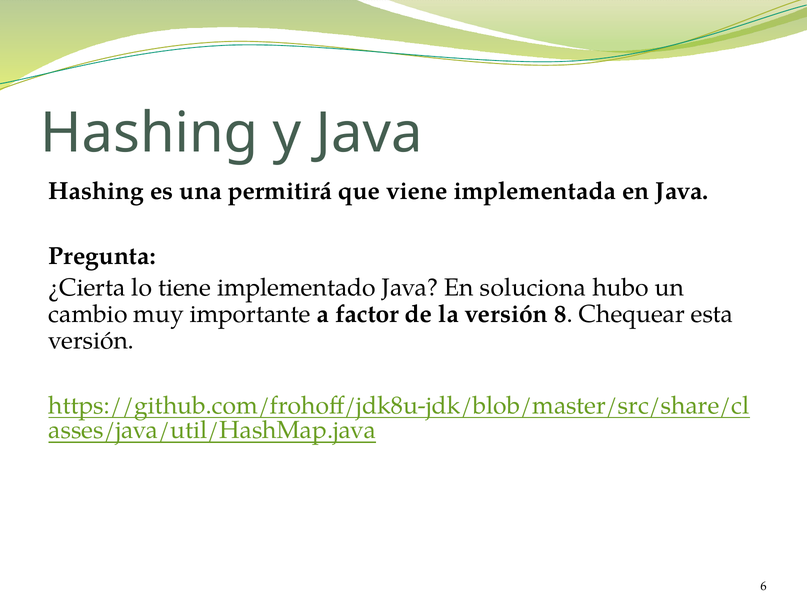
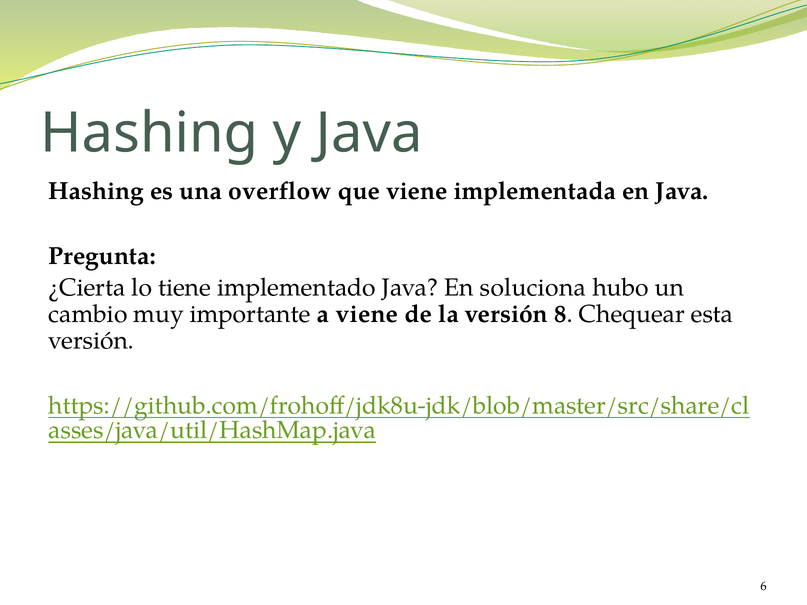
permitirá: permitirá -> overflow
a factor: factor -> viene
